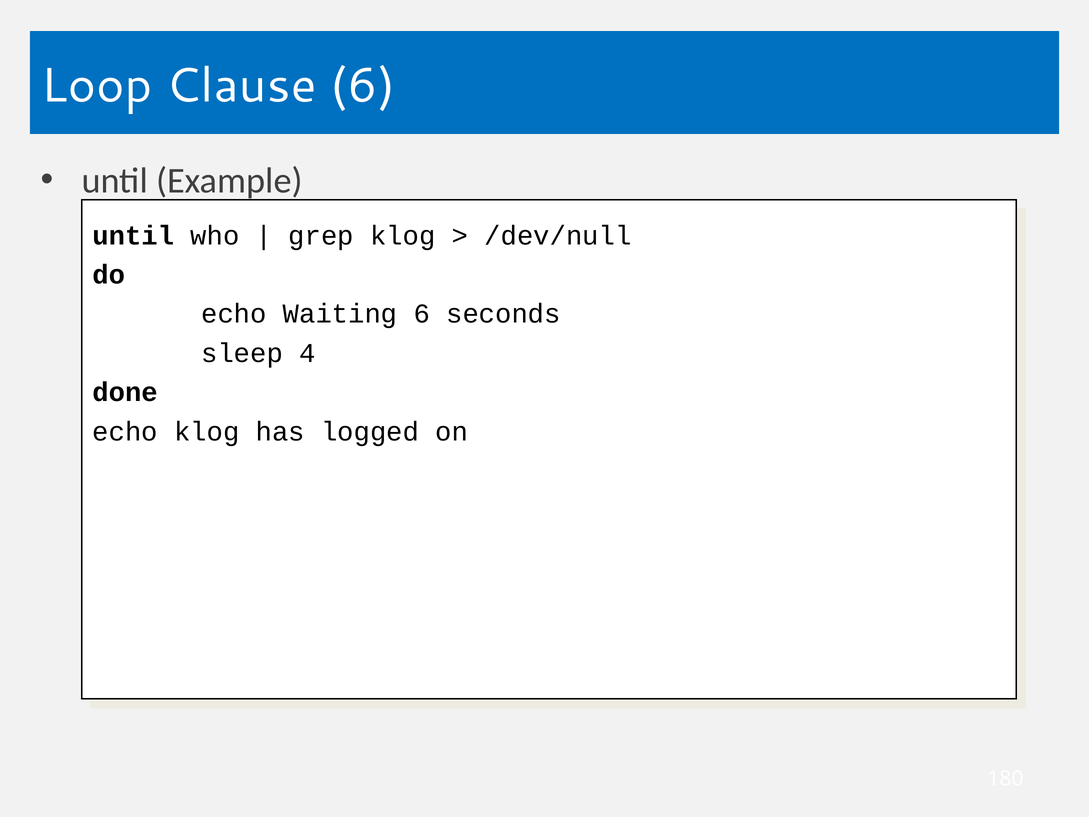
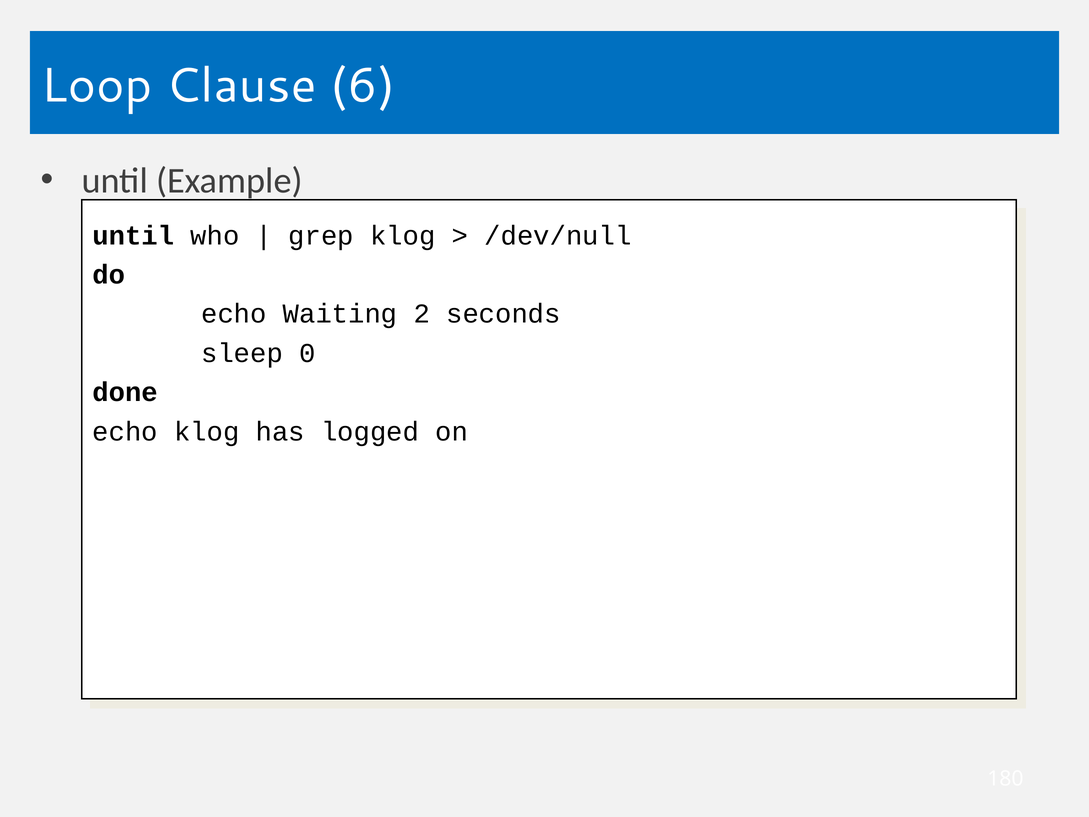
6 at (422, 314): 6 -> 2
4: 4 -> 0
